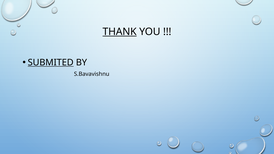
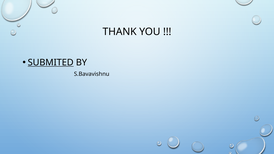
THANK underline: present -> none
